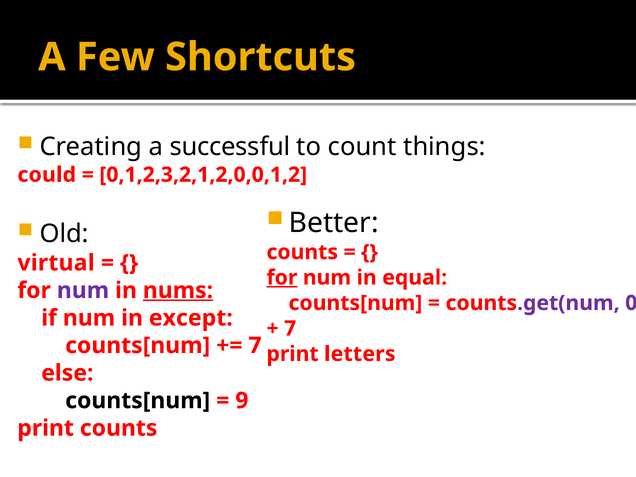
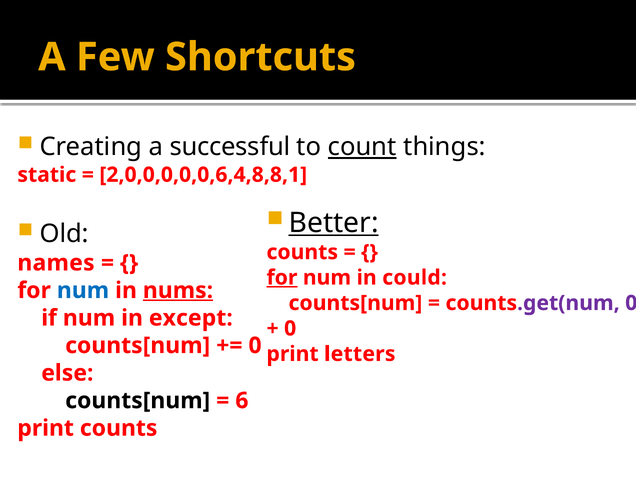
count underline: none -> present
could: could -> static
0,1,2,3,2,1,2,0,0,1,2: 0,1,2,3,2,1,2,0,0,1,2 -> 2,0,0,0,0,0,6,4,8,8,1
Better underline: none -> present
virtual: virtual -> names
equal: equal -> could
num at (83, 290) colour: purple -> blue
7 at (290, 329): 7 -> 0
7 at (255, 346): 7 -> 0
9: 9 -> 6
